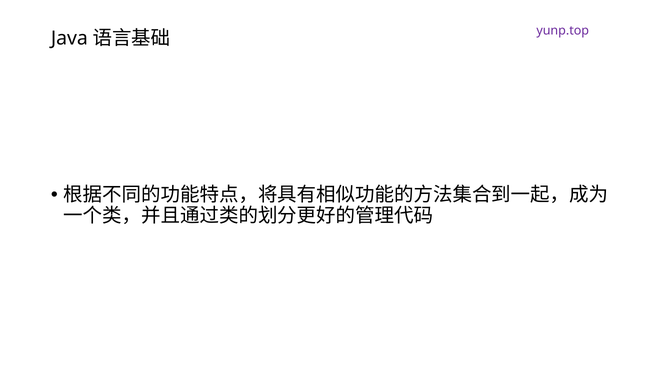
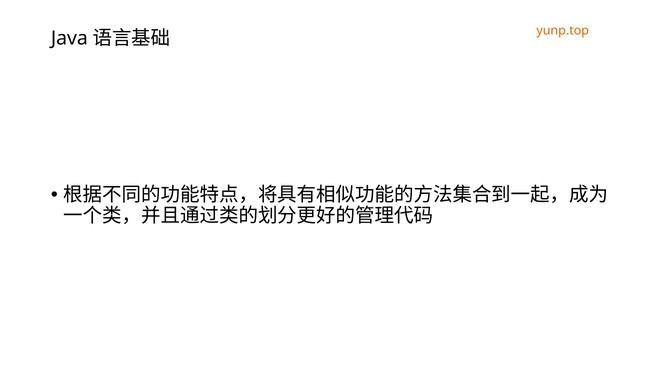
yunp.top colour: purple -> orange
